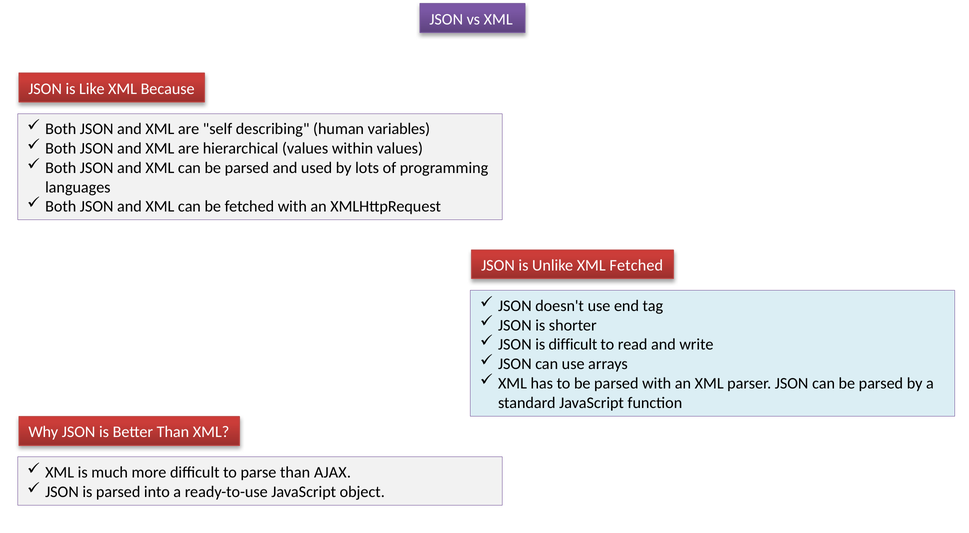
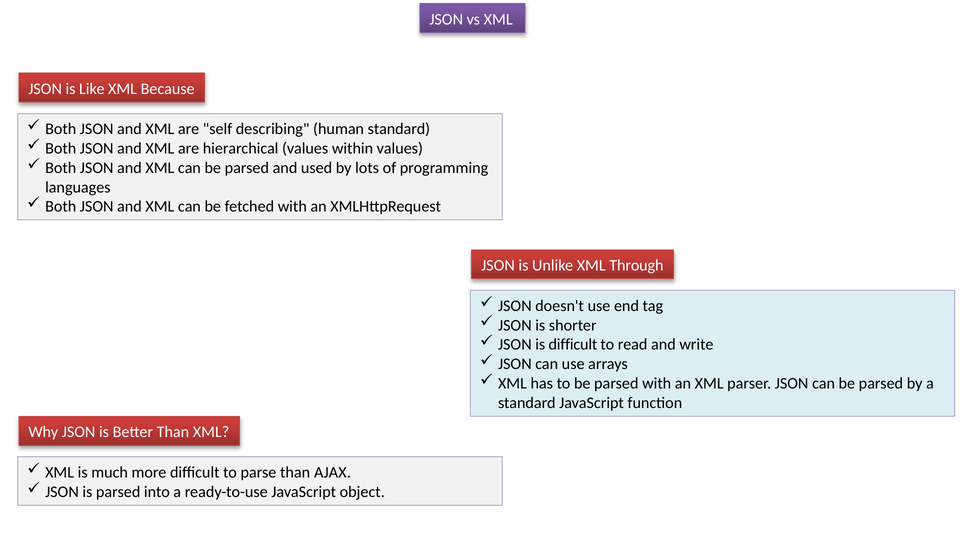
human variables: variables -> standard
XML Fetched: Fetched -> Through
